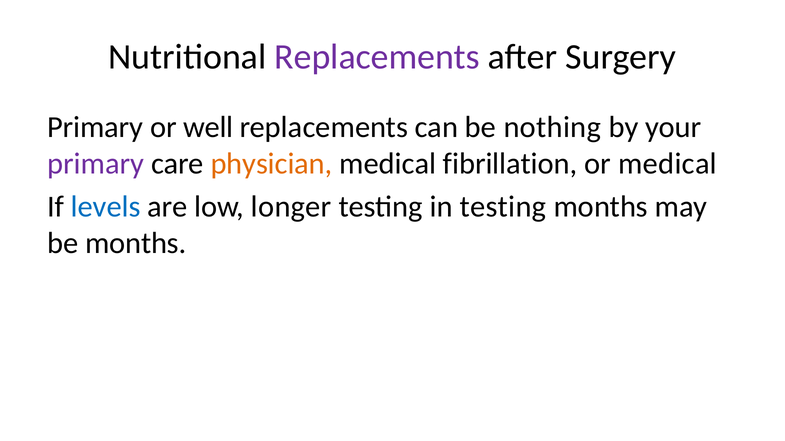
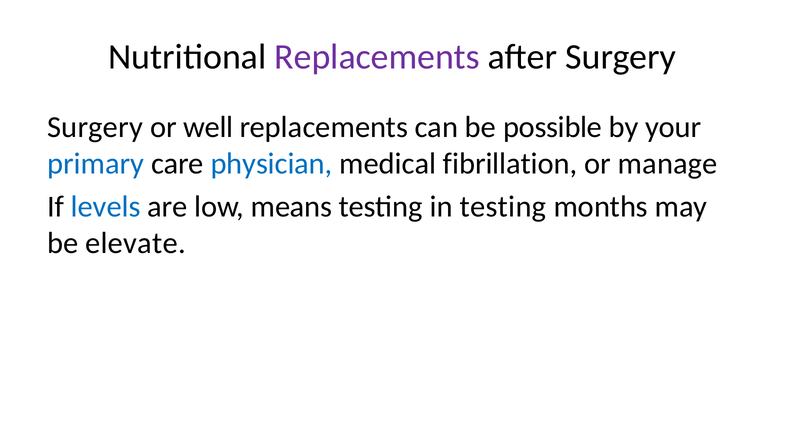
Primary at (95, 127): Primary -> Surgery
nothing: nothing -> possible
primary at (96, 164) colour: purple -> blue
physician colour: orange -> blue
or medical: medical -> manage
longer: longer -> means
be months: months -> elevate
